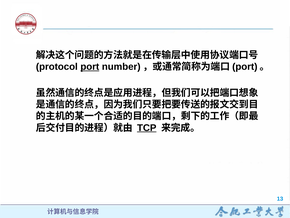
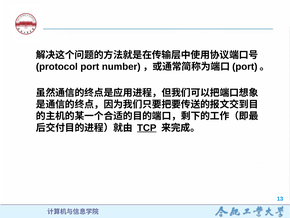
port underline: present -> none
